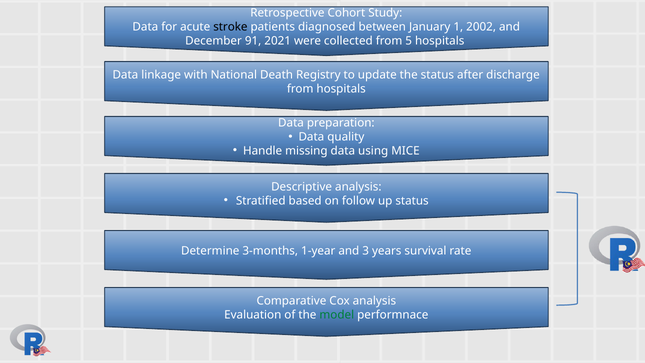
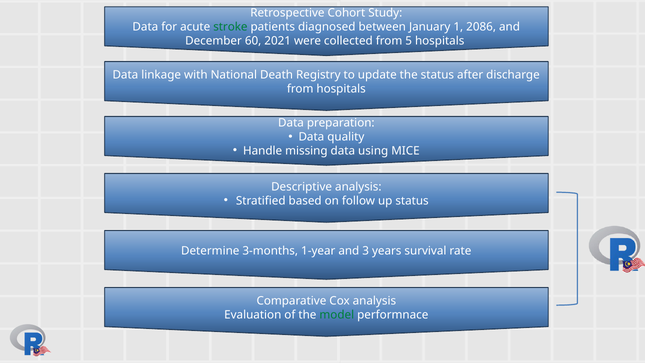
stroke colour: black -> green
2002: 2002 -> 2086
91: 91 -> 60
